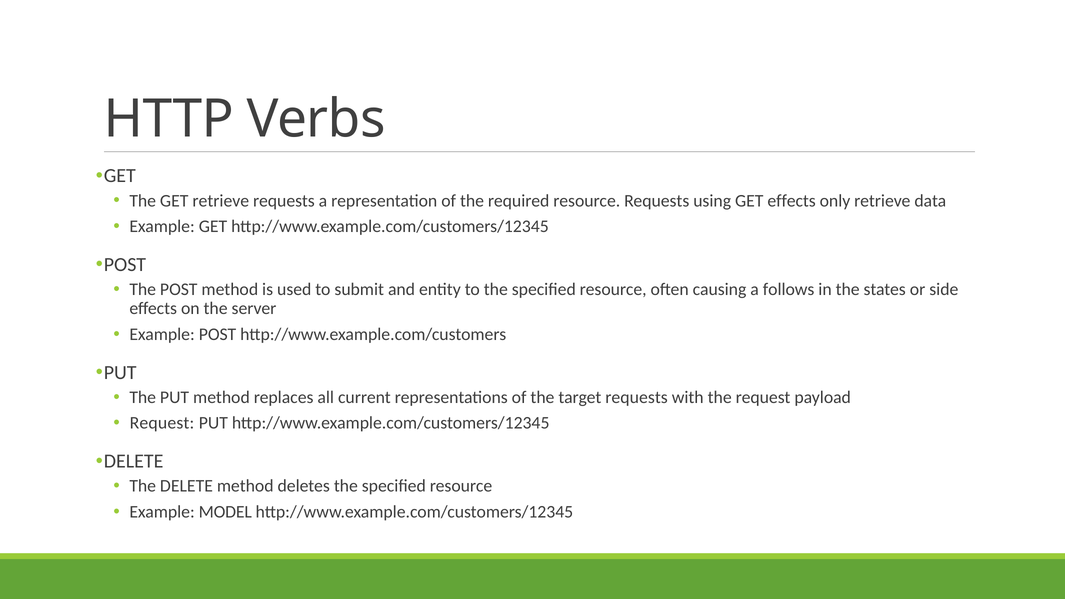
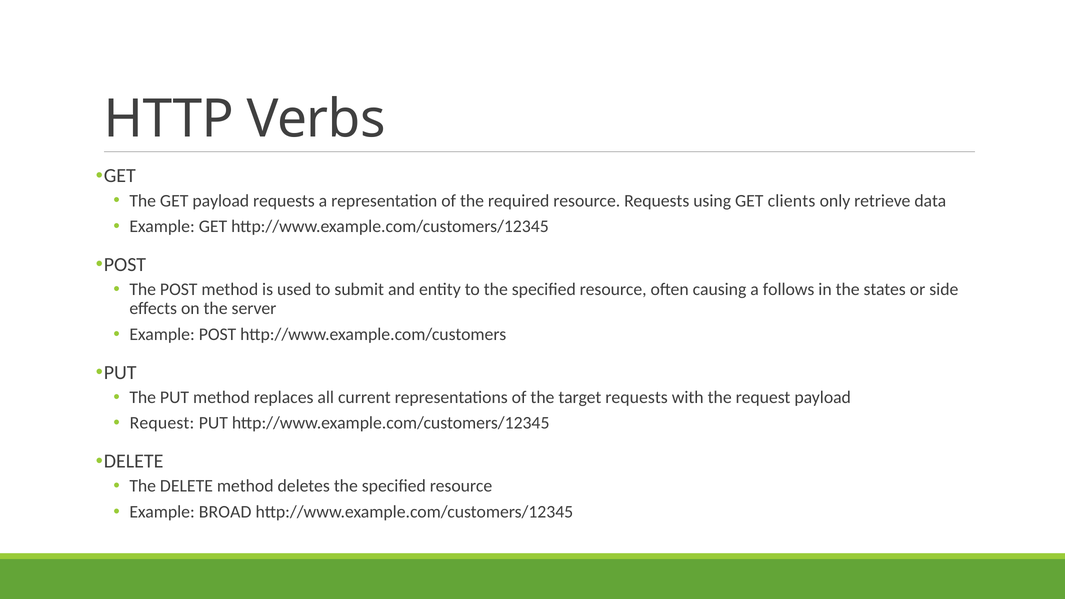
GET retrieve: retrieve -> payload
GET effects: effects -> clients
MODEL: MODEL -> BROAD
